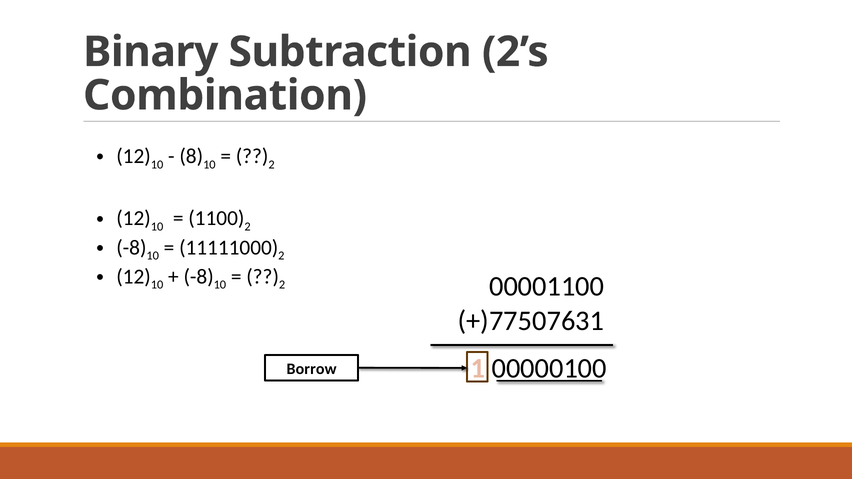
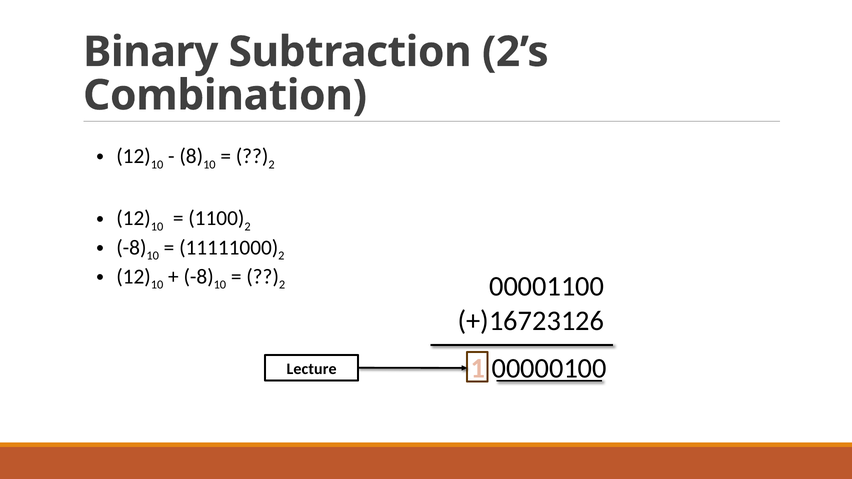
+)77507631: +)77507631 -> +)16723126
Borrow: Borrow -> Lecture
